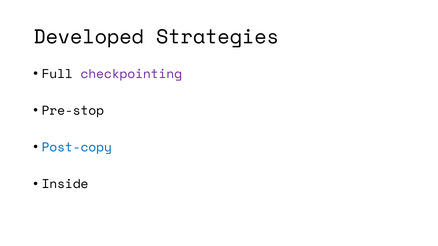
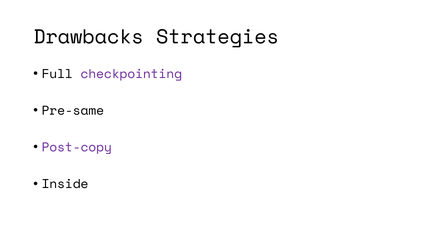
Developed: Developed -> Drawbacks
Pre-stop: Pre-stop -> Pre-same
Post-copy colour: blue -> purple
